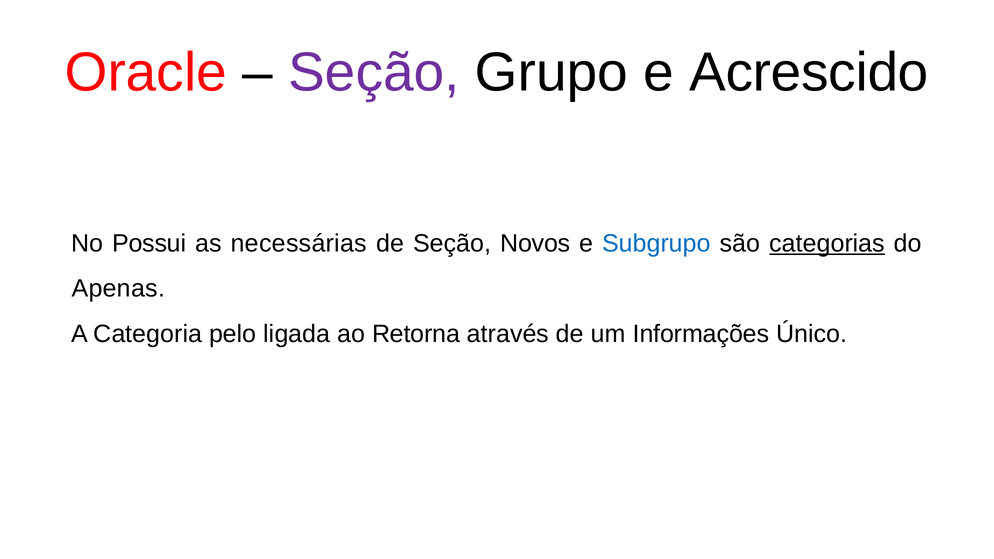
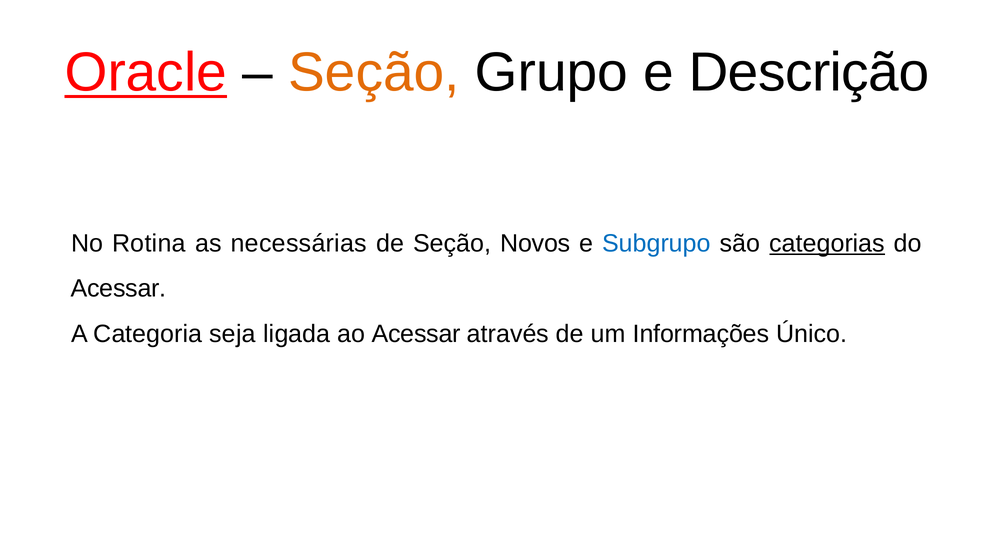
Oracle underline: none -> present
Seção at (374, 73) colour: purple -> orange
Acrescido: Acrescido -> Descrição
Possui: Possui -> Rotina
Apenas at (118, 289): Apenas -> Acessar
pelo: pelo -> seja
ao Retorna: Retorna -> Acessar
